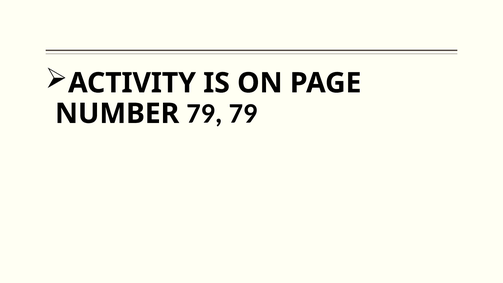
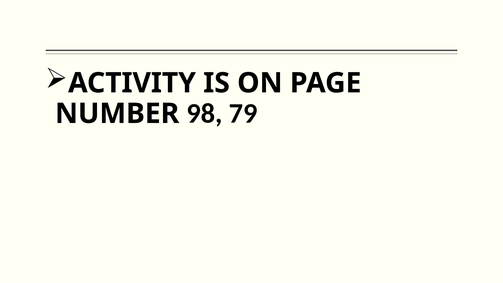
NUMBER 79: 79 -> 98
